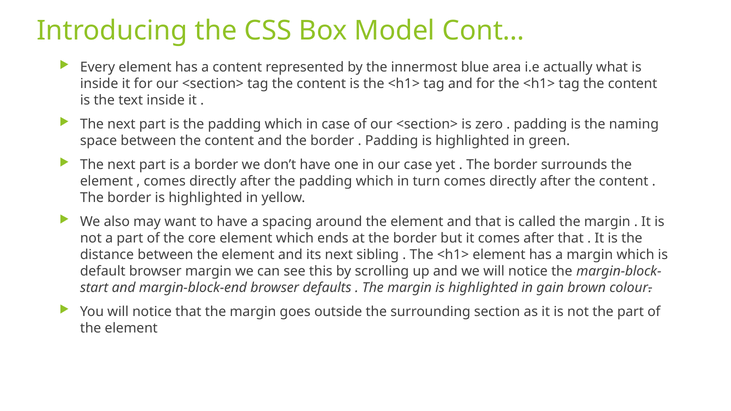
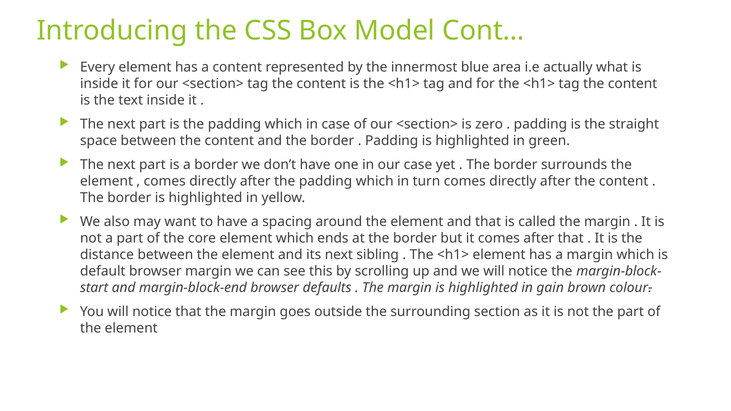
naming: naming -> straight
